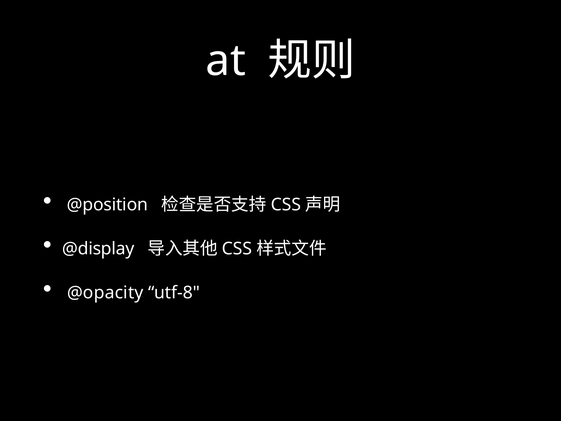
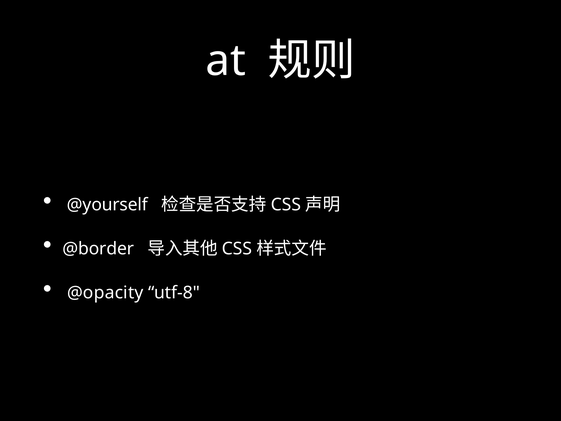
@position: @position -> @yourself
@display: @display -> @border
